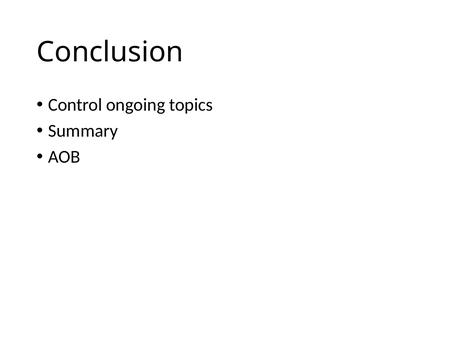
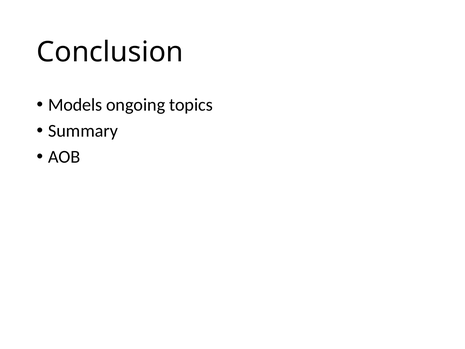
Control: Control -> Models
